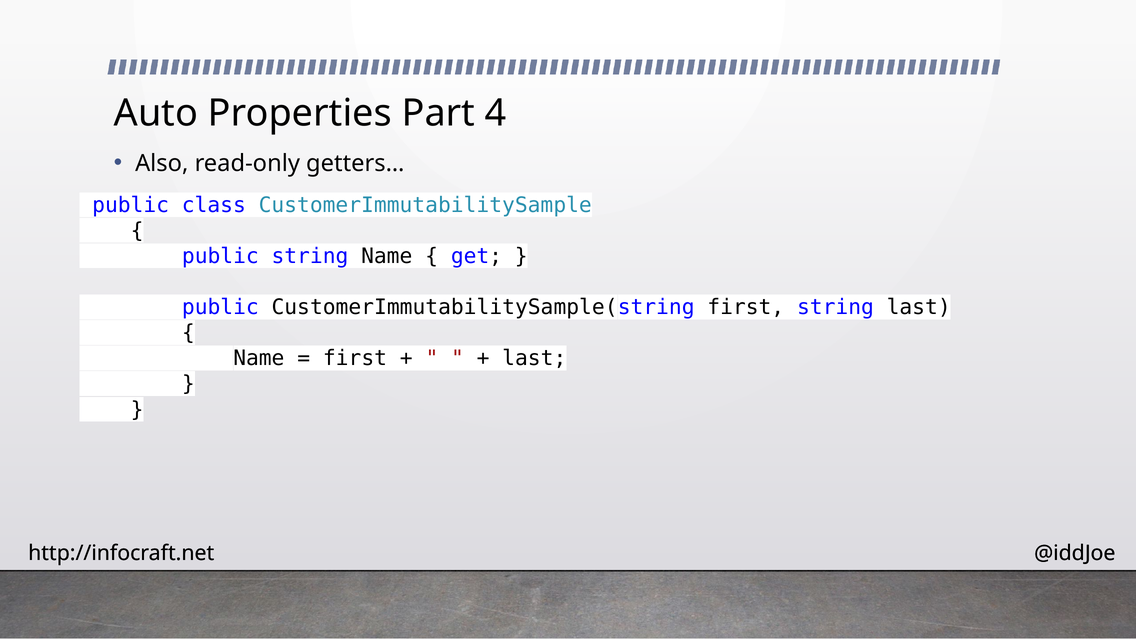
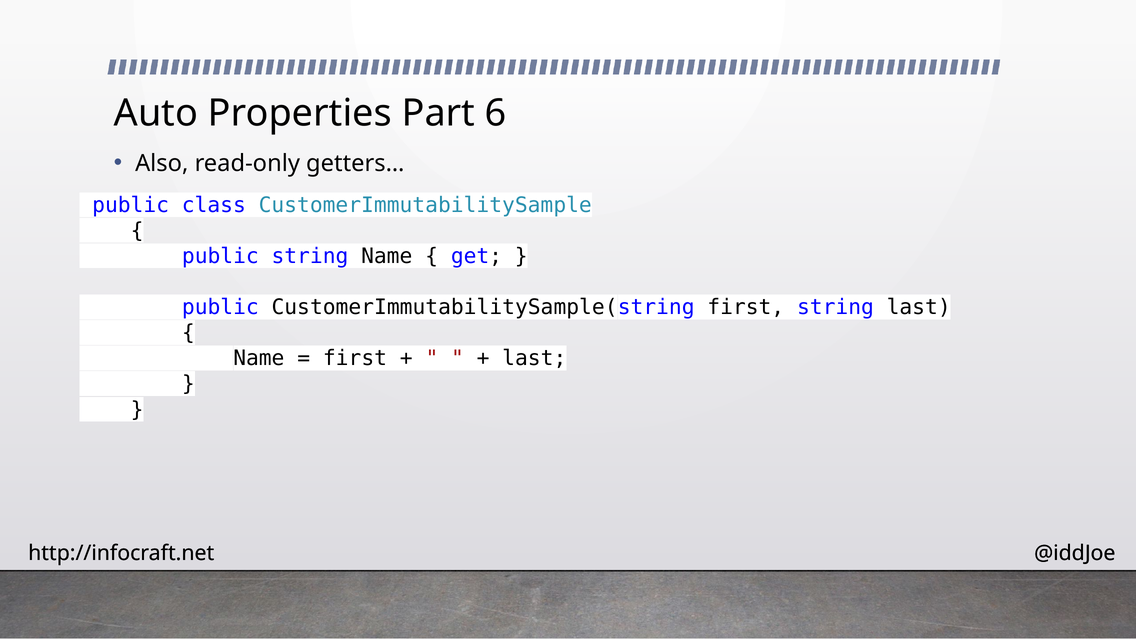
4: 4 -> 6
